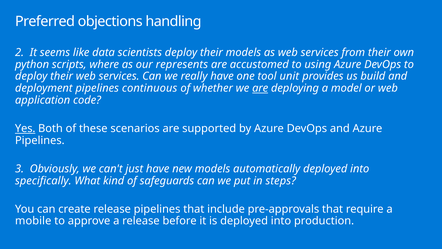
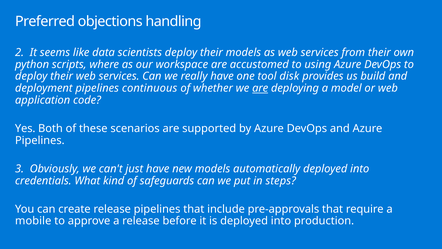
represents: represents -> workspace
unit: unit -> disk
Yes underline: present -> none
specifically: specifically -> credentials
